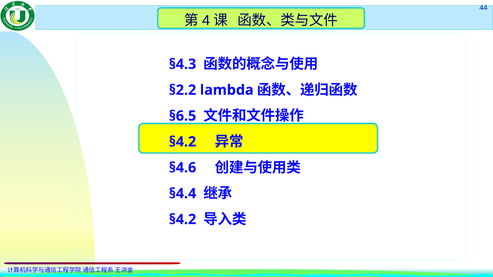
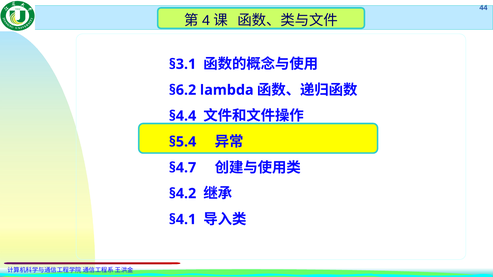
§4.3: §4.3 -> §3.1
§2.2: §2.2 -> §6.2
§6.5: §6.5 -> §4.4
§4.2 at (183, 142): §4.2 -> §5.4
§4.6: §4.6 -> §4.7
§4.4: §4.4 -> §4.2
§4.2 at (183, 220): §4.2 -> §4.1
